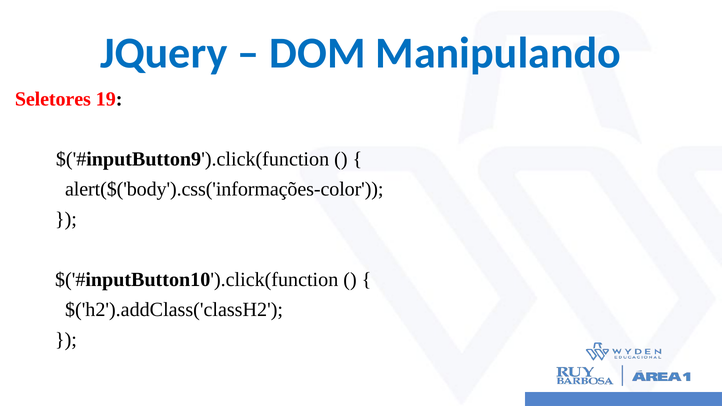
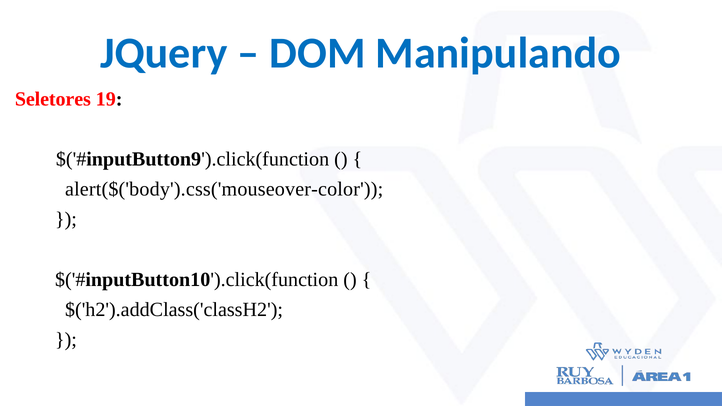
alert($('body').css('informações-color: alert($('body').css('informações-color -> alert($('body').css('mouseover-color
